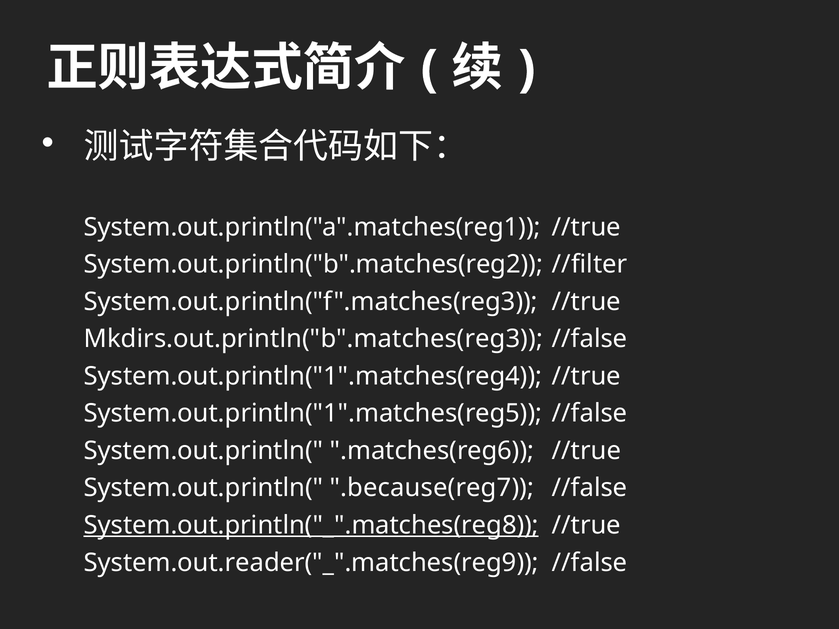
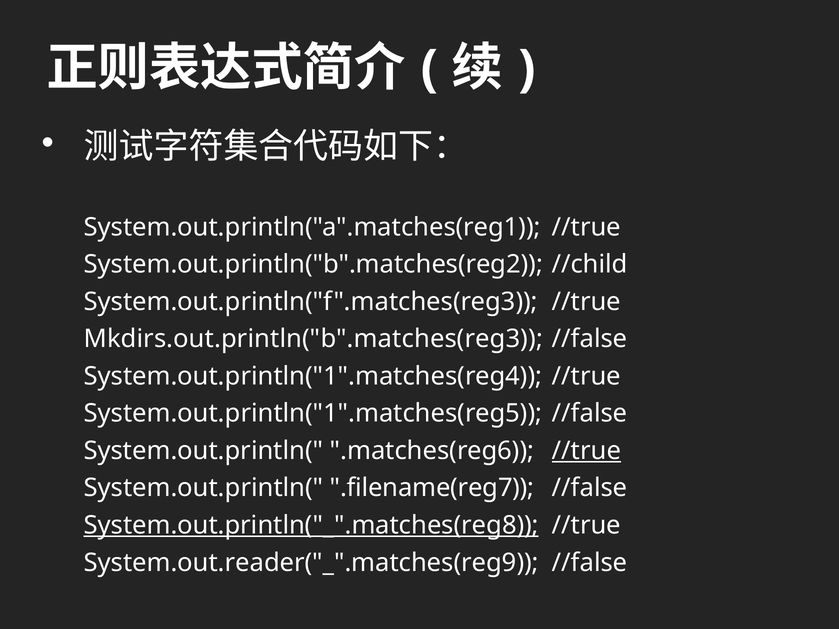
//filter: //filter -> //child
//true at (586, 451) underline: none -> present
.because(reg7: .because(reg7 -> .filename(reg7
